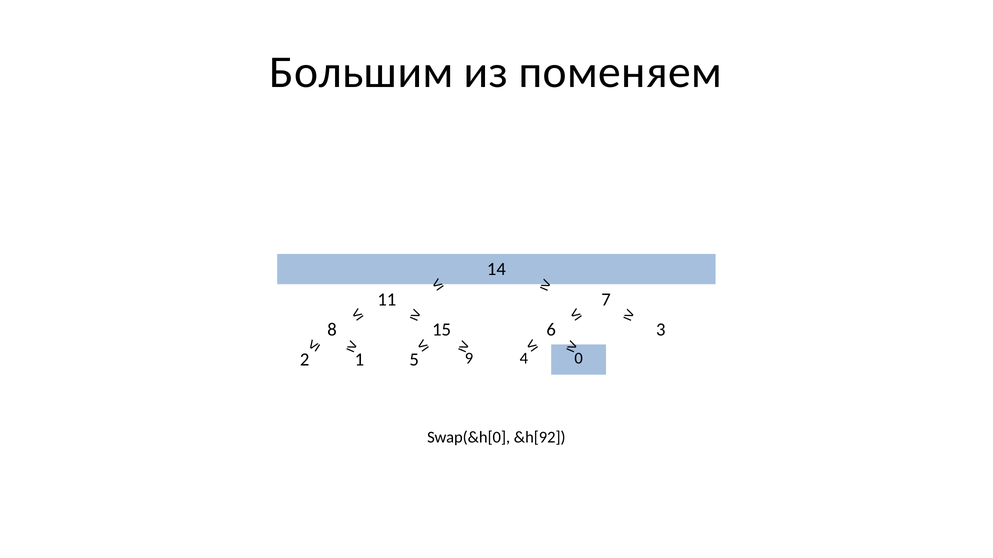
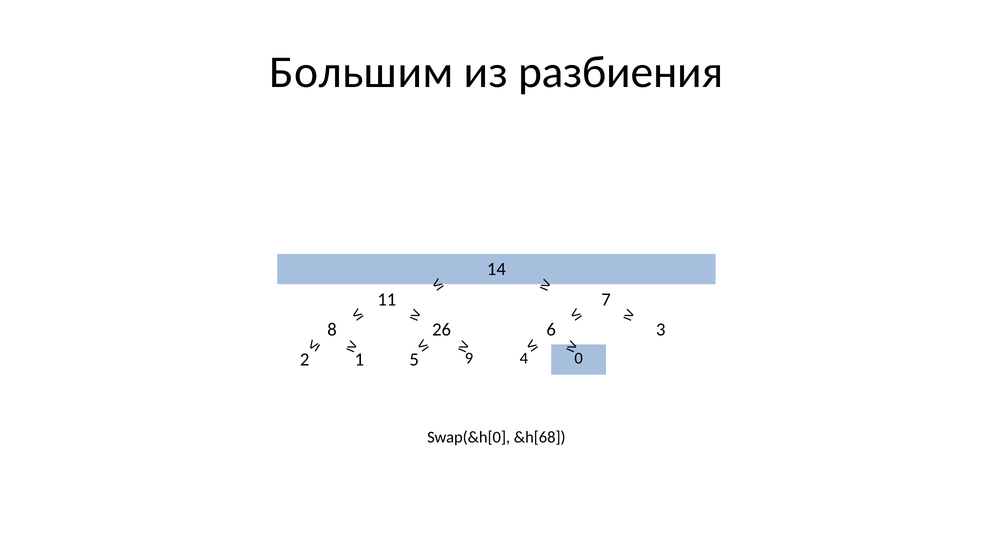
поменяем: поменяем -> разбиения
15: 15 -> 26
&h[92: &h[92 -> &h[68
